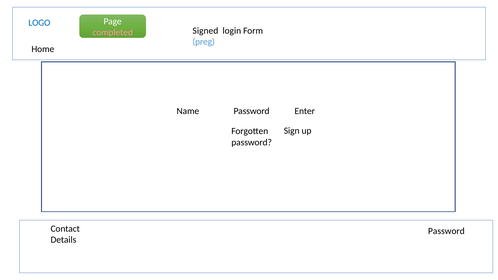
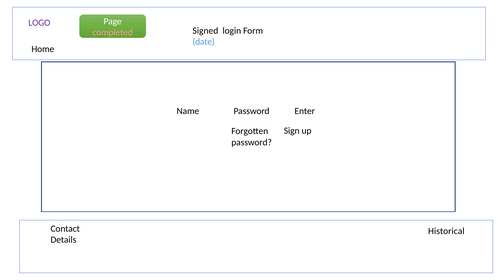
LOGO colour: blue -> purple
preg: preg -> date
Password at (446, 231): Password -> Historical
